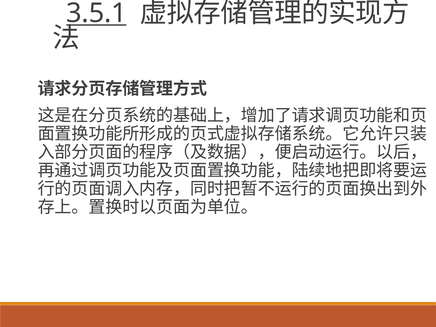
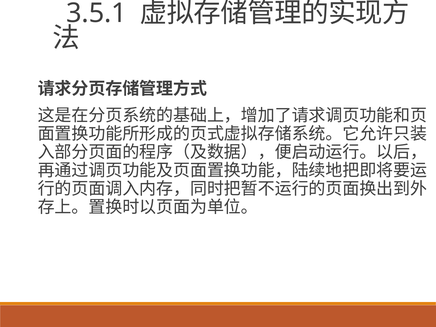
3.5.1 underline: present -> none
